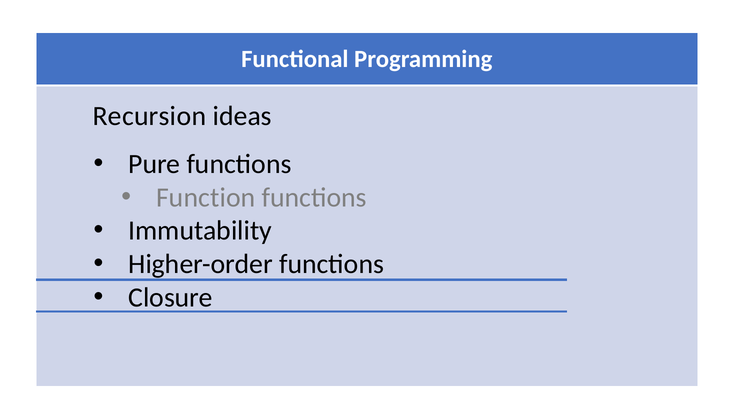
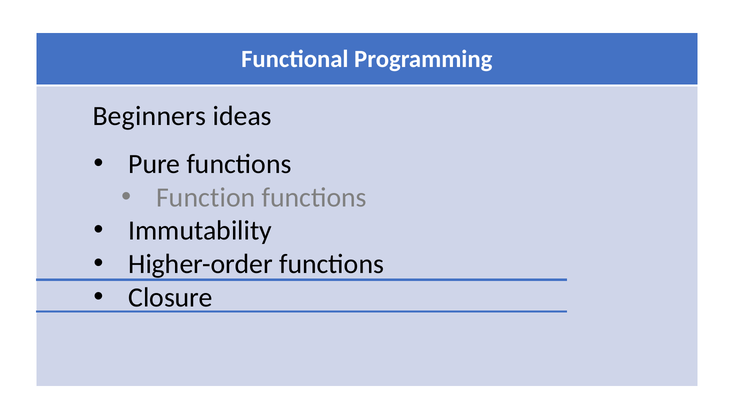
Recursion: Recursion -> Beginners
